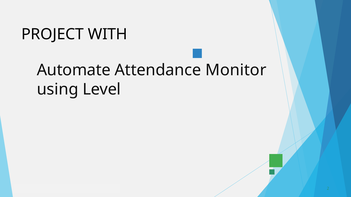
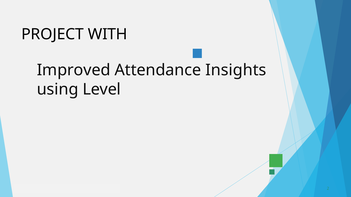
Automate: Automate -> Improved
Monitor: Monitor -> Insights
